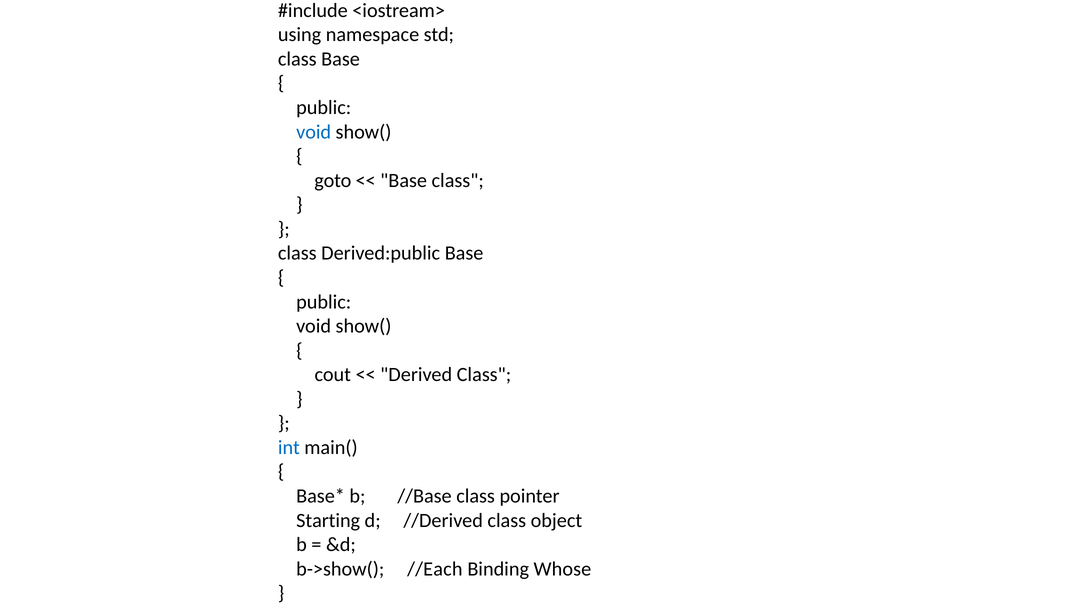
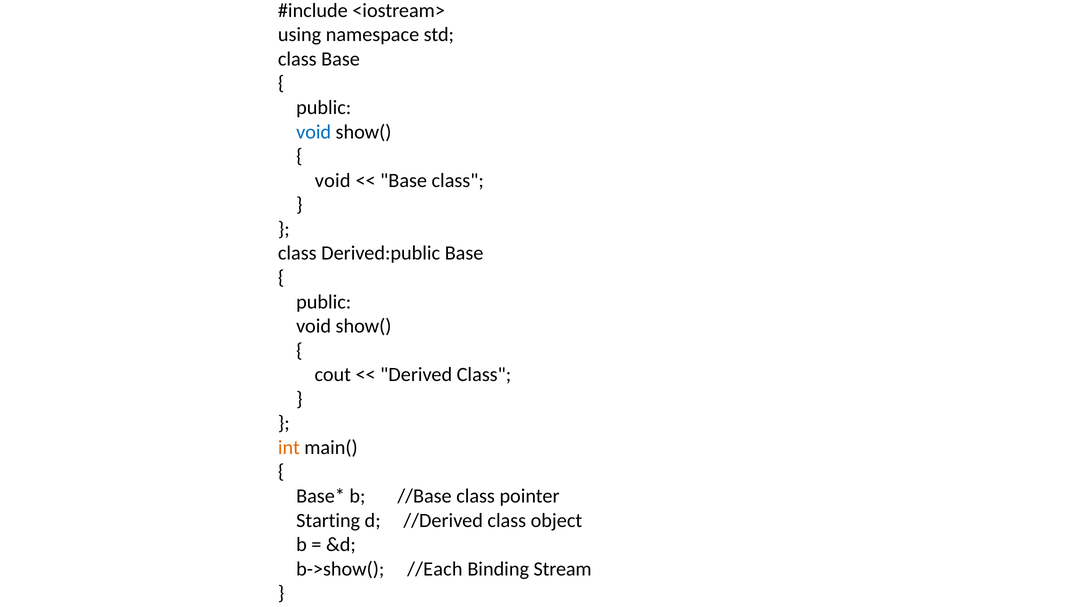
goto at (333, 181): goto -> void
int colour: blue -> orange
Whose: Whose -> Stream
